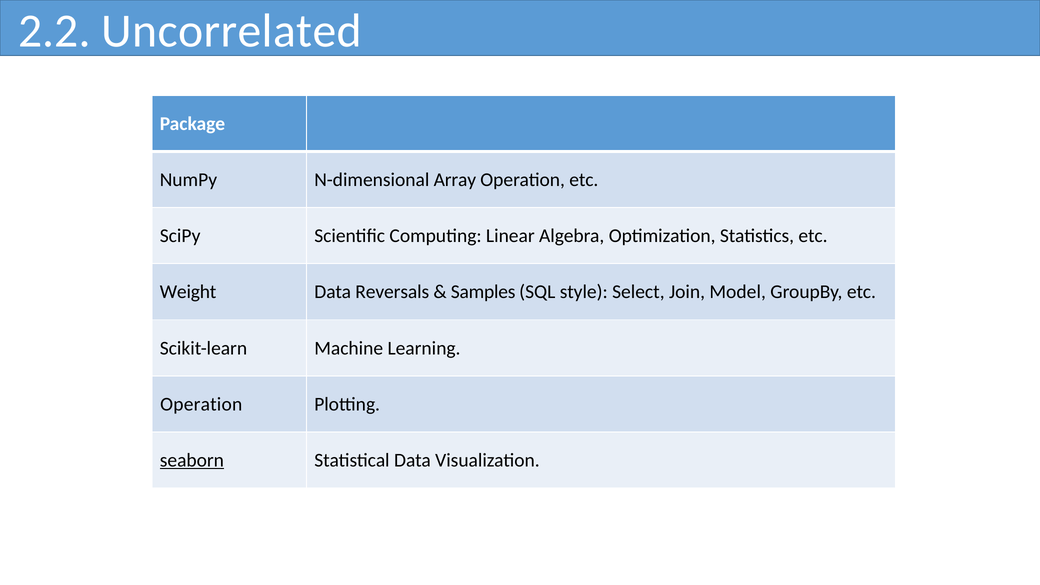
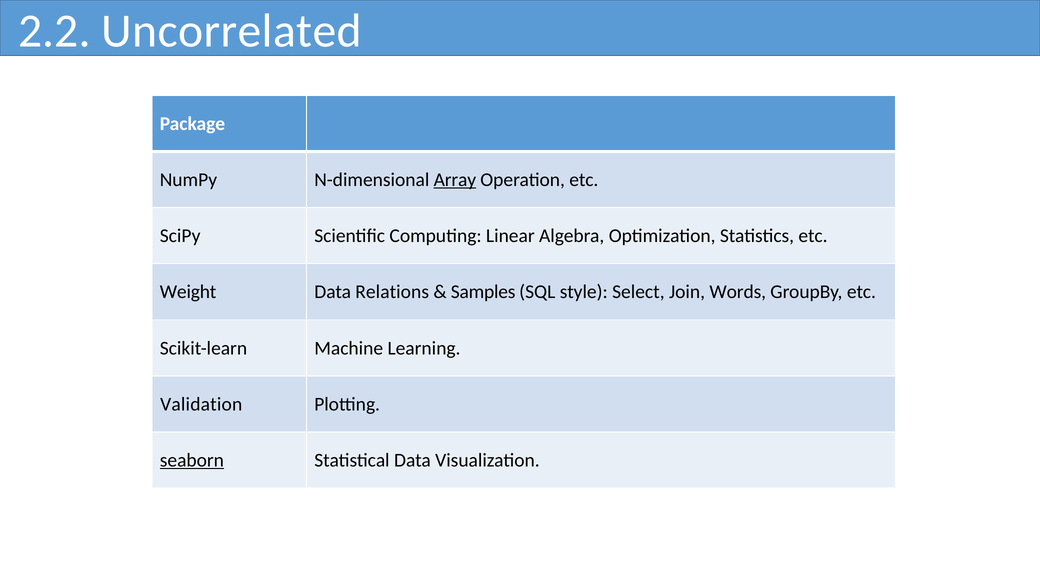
Array underline: none -> present
Reversals: Reversals -> Relations
Model: Model -> Words
Operation at (201, 404): Operation -> Validation
